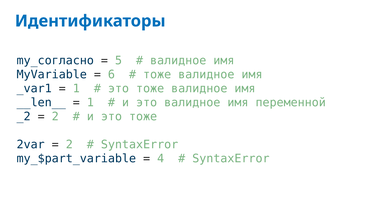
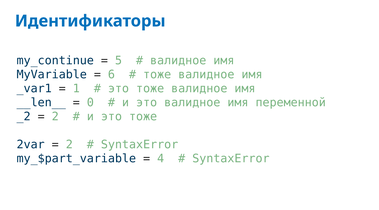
my_согласно: my_согласно -> my_continue
1 at (90, 103): 1 -> 0
